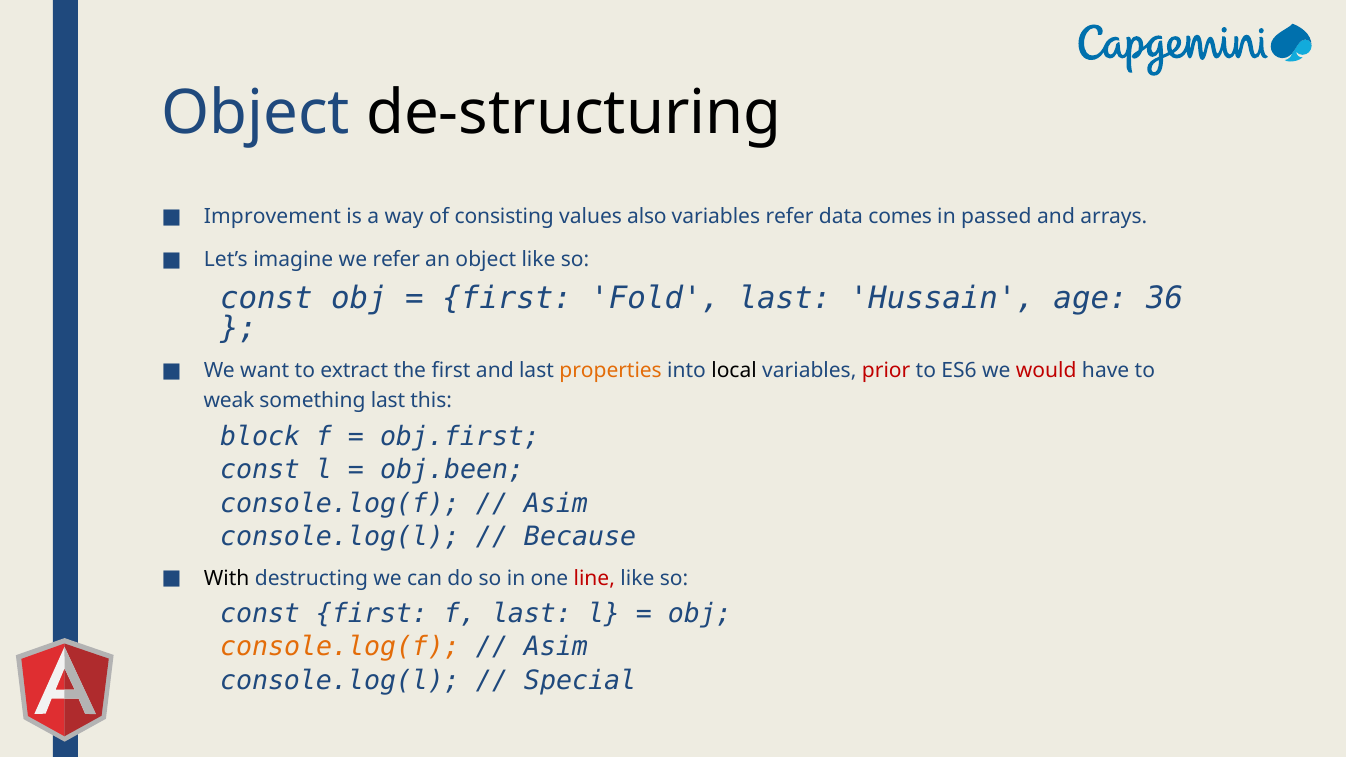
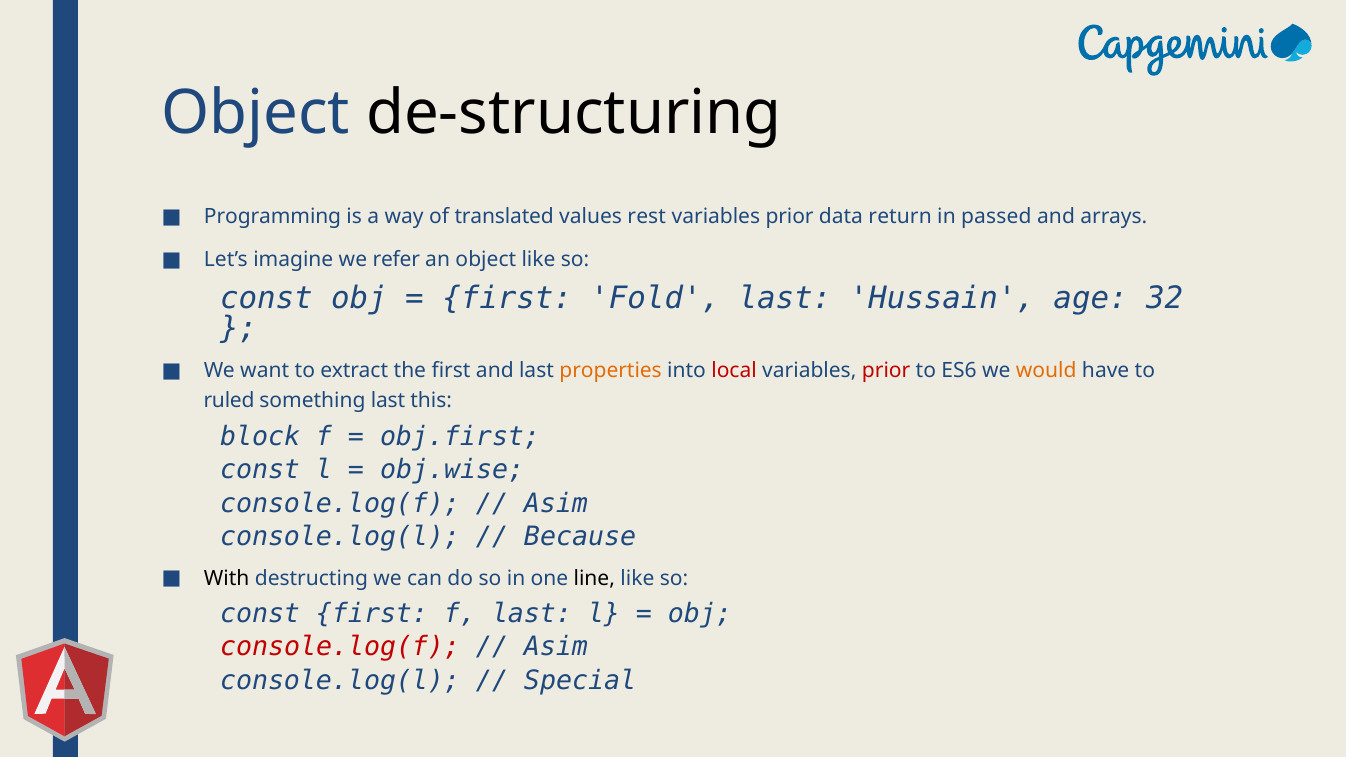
Improvement: Improvement -> Programming
consisting: consisting -> translated
also: also -> rest
refer at (790, 216): refer -> prior
comes: comes -> return
36: 36 -> 32
local colour: black -> red
would colour: red -> orange
weak: weak -> ruled
obj.been: obj.been -> obj.wise
line colour: red -> black
console.log(f at (340, 647) colour: orange -> red
